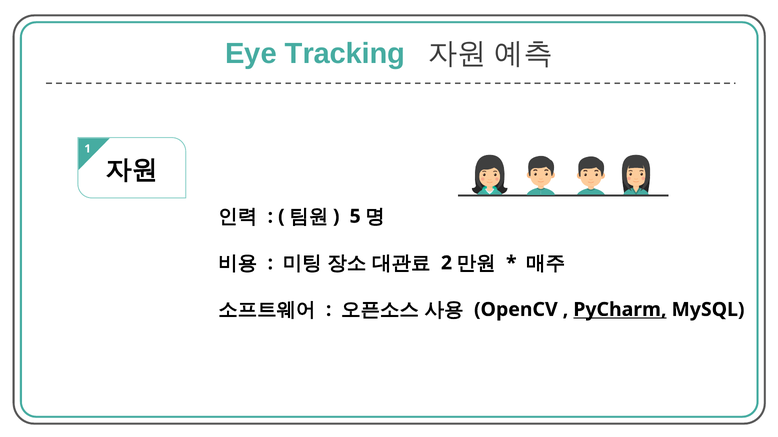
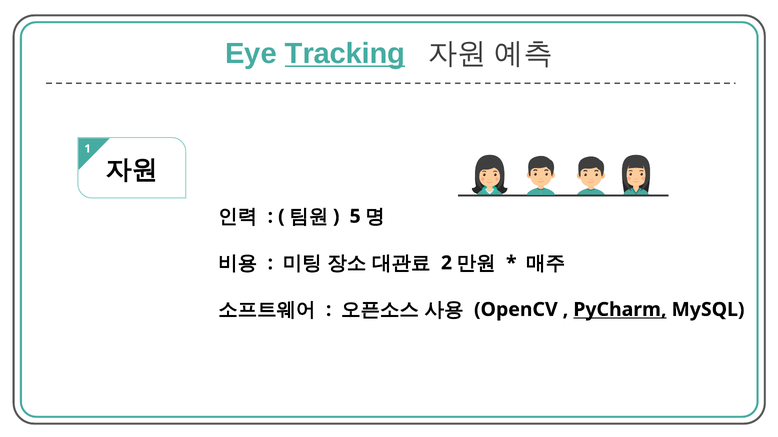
Tracking underline: none -> present
